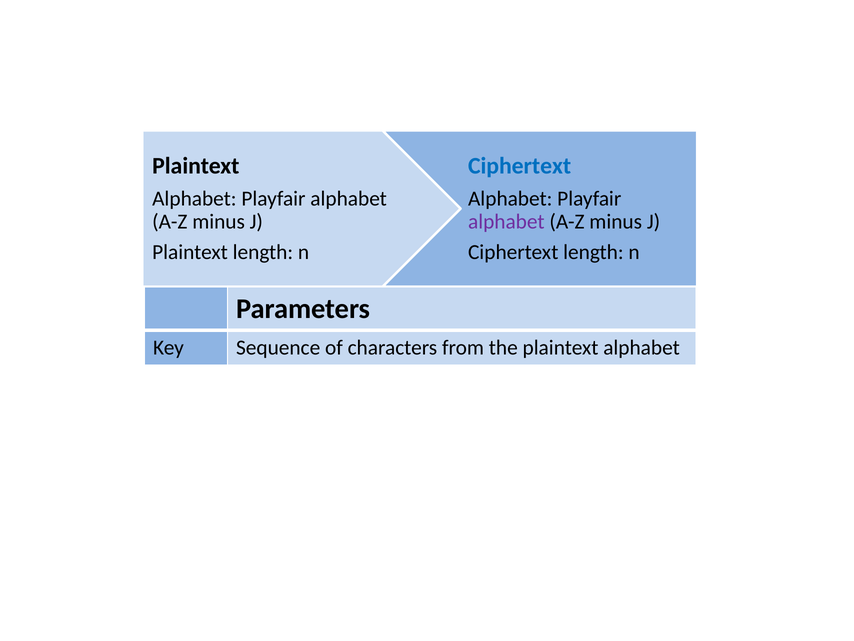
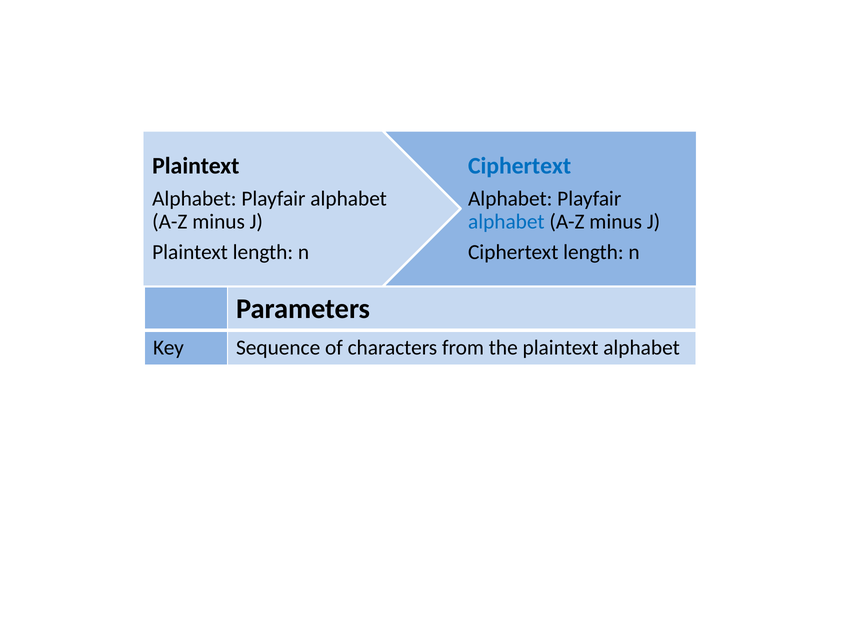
alphabet at (506, 222) colour: purple -> blue
